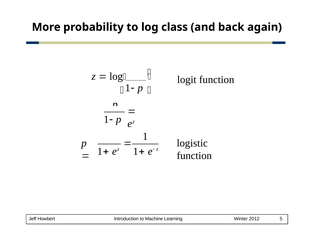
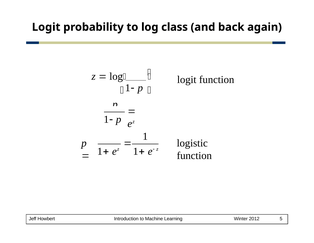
More at (46, 27): More -> Logit
